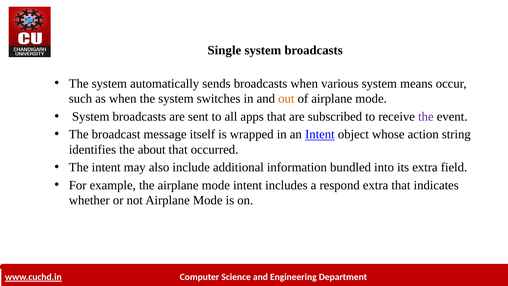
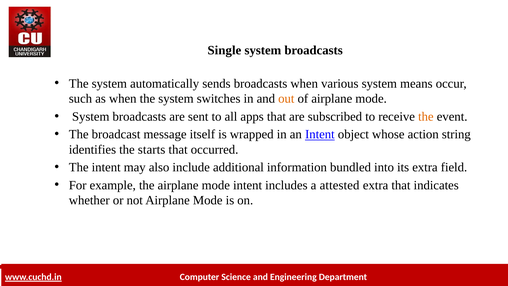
the at (426, 116) colour: purple -> orange
about: about -> starts
respond: respond -> attested
